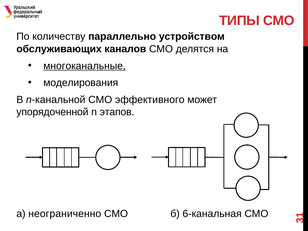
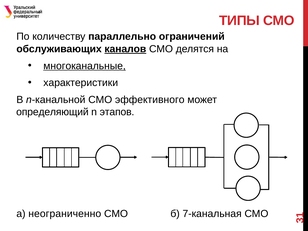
устройством: устройством -> ограничений
каналов underline: none -> present
моделирования: моделирования -> характеристики
упорядоченной: упорядоченной -> определяющий
6-канальная: 6-канальная -> 7-канальная
